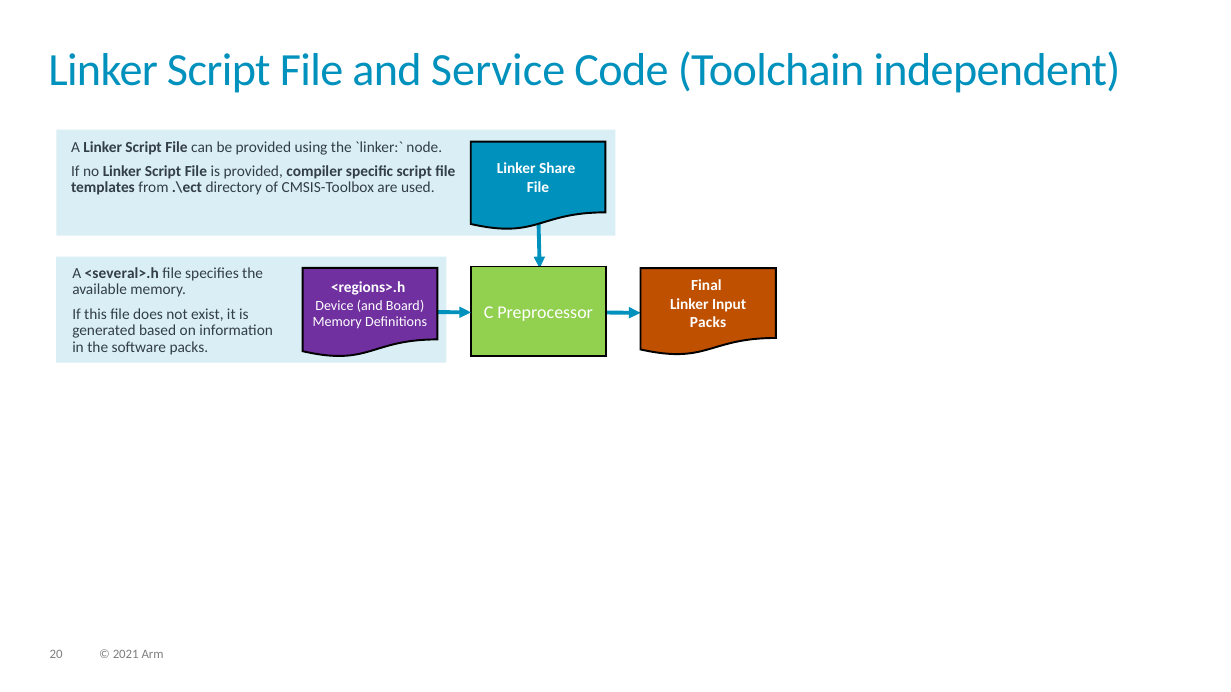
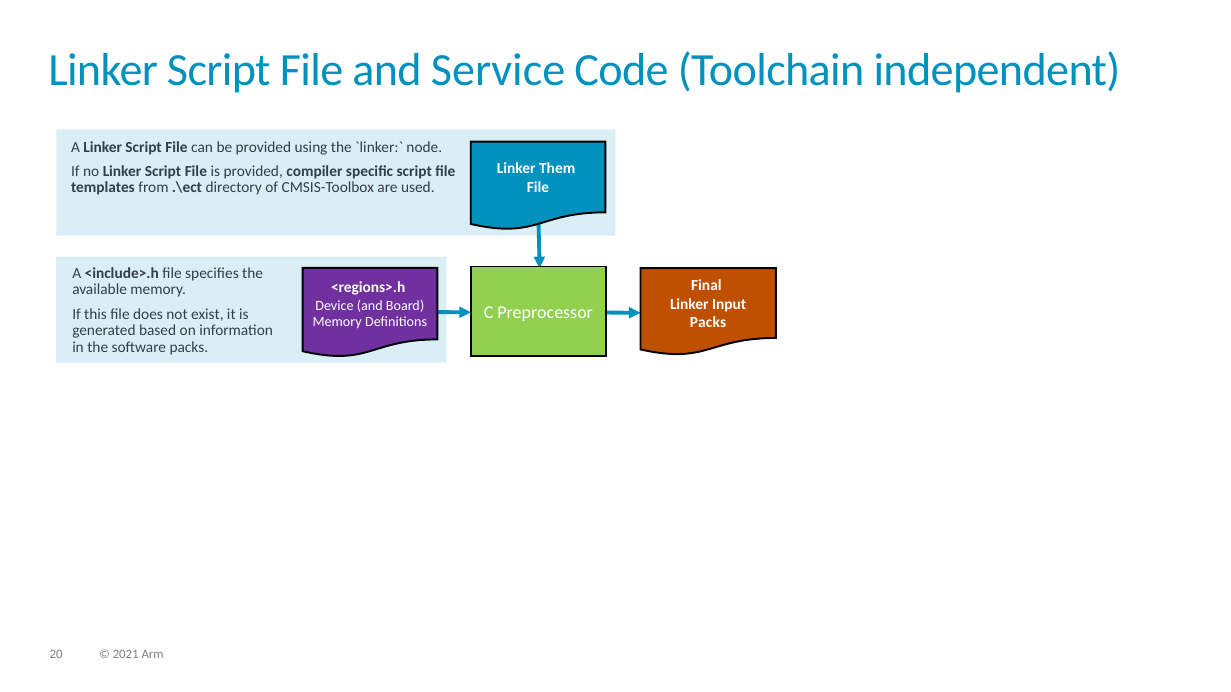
Share: Share -> Them
<several>.h: <several>.h -> <include>.h
